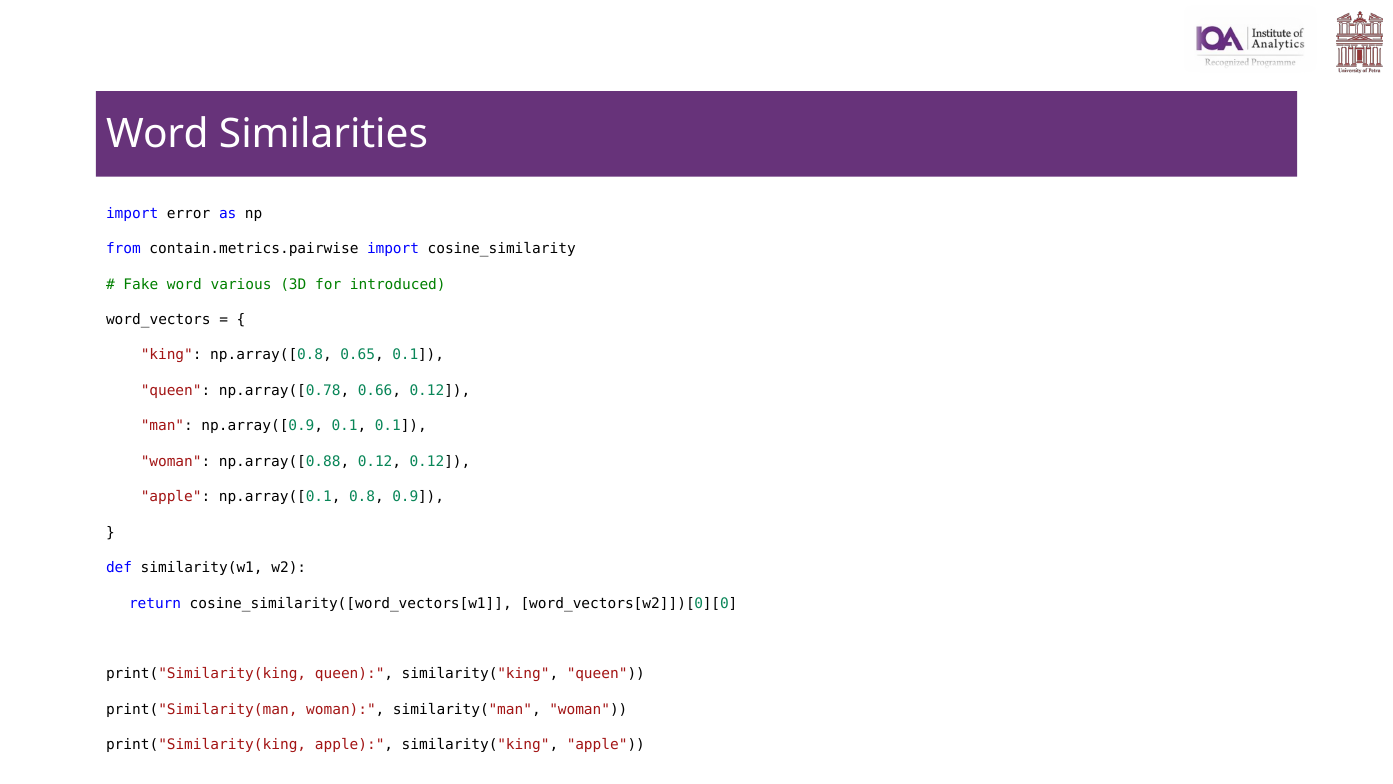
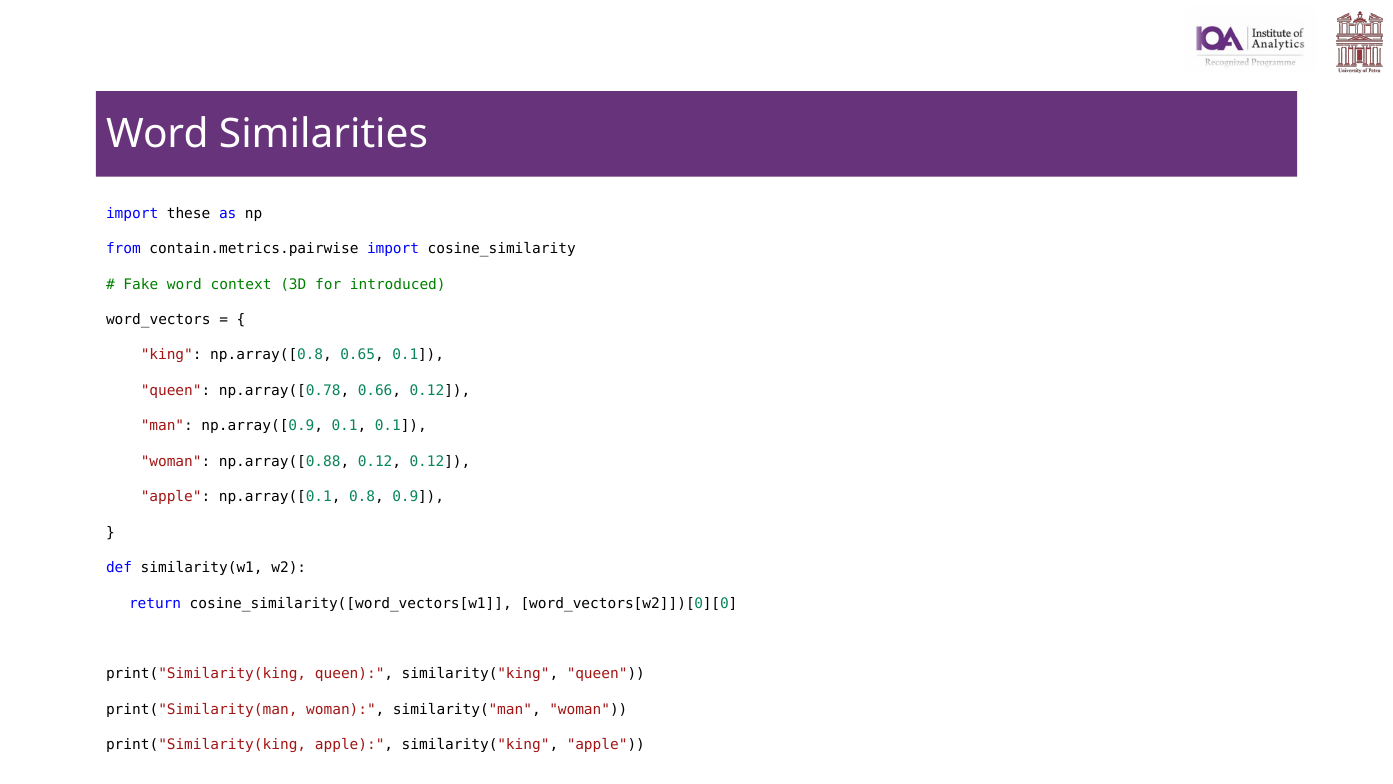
error: error -> these
various: various -> context
